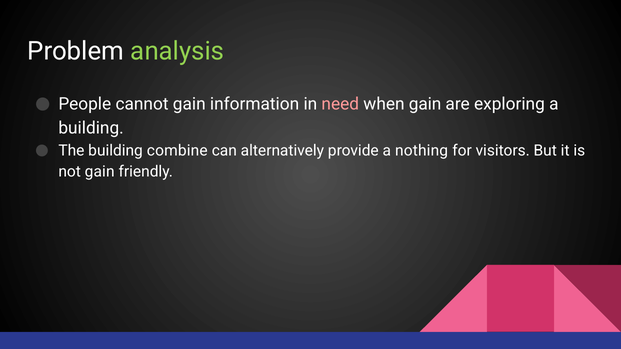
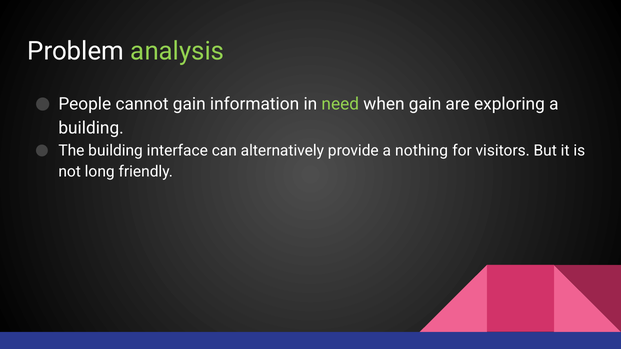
need colour: pink -> light green
combine: combine -> interface
not gain: gain -> long
